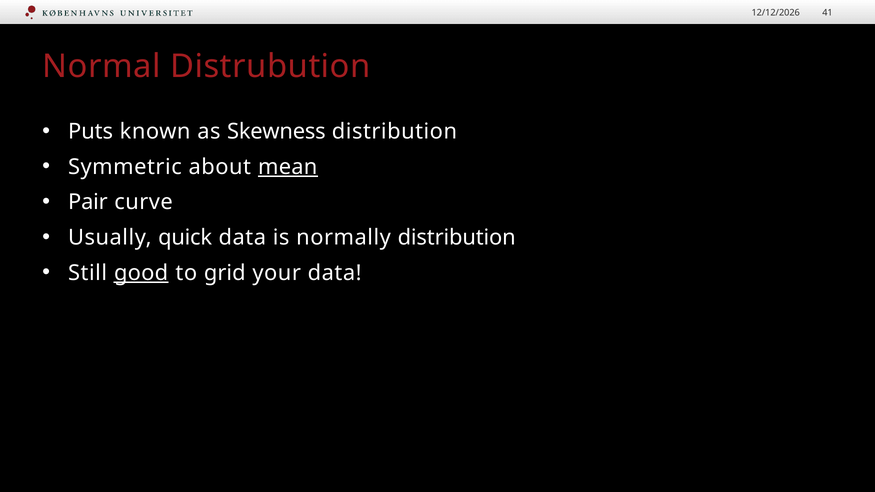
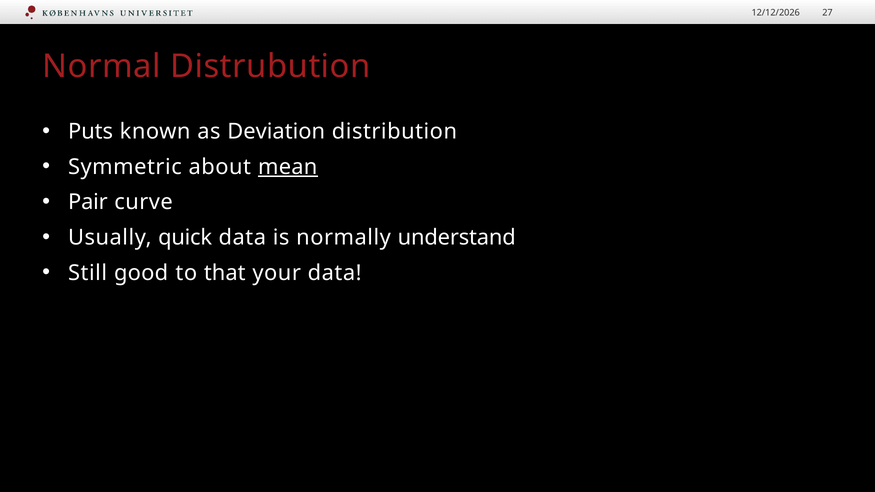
41: 41 -> 27
Skewness: Skewness -> Deviation
normally distribution: distribution -> understand
good underline: present -> none
grid: grid -> that
